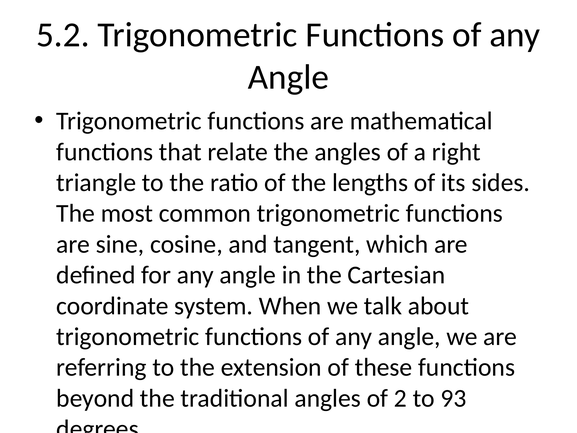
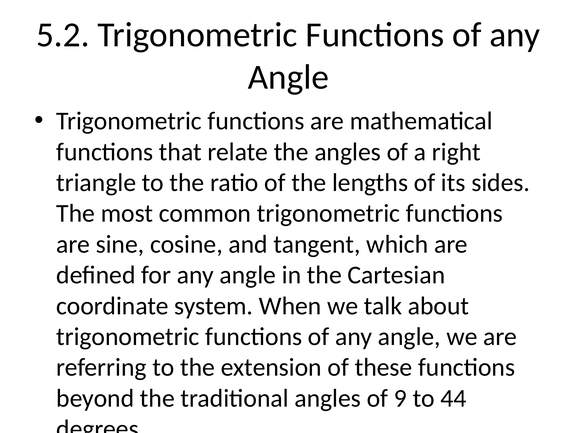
of 2: 2 -> 9
93: 93 -> 44
